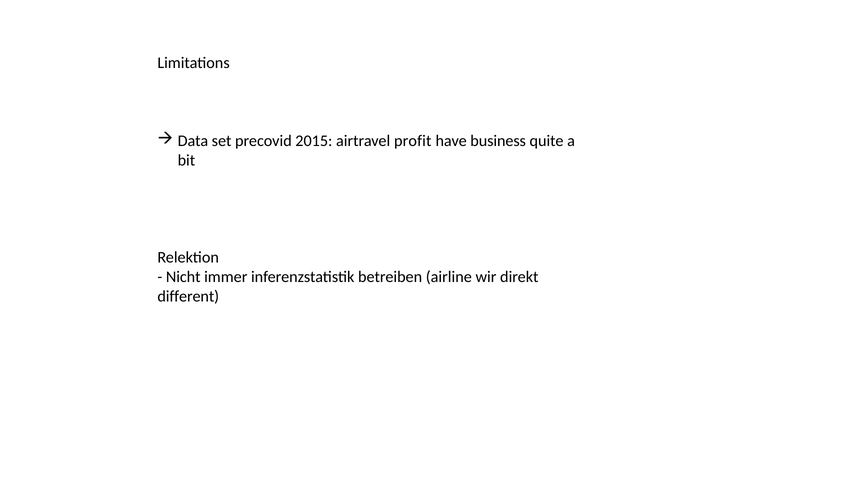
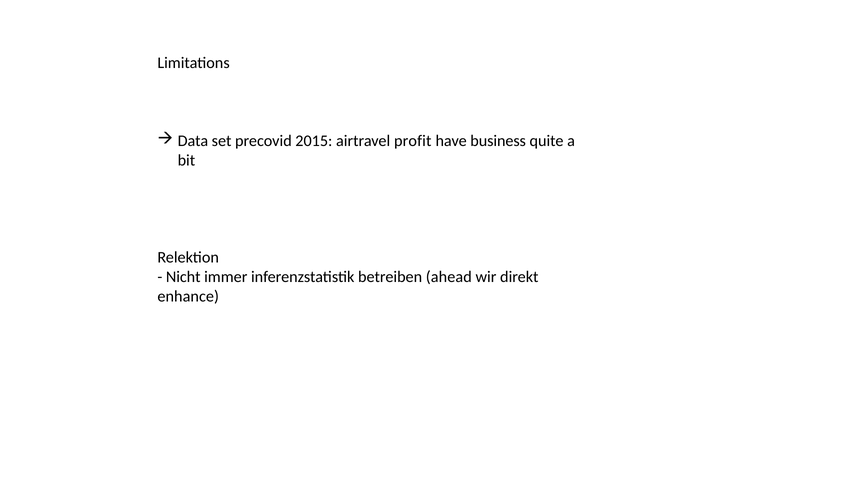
airline: airline -> ahead
different: different -> enhance
